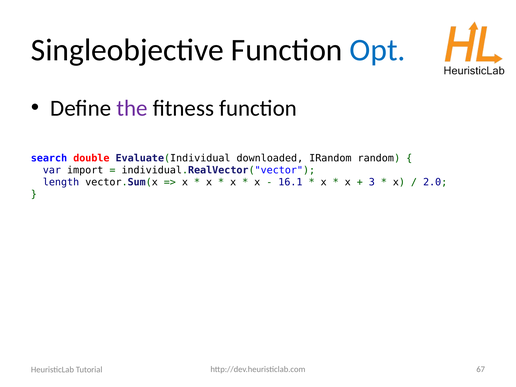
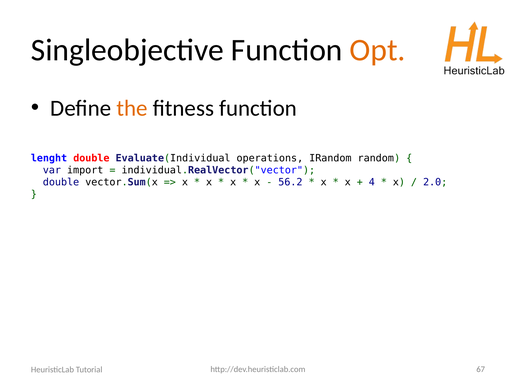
Opt colour: blue -> orange
the colour: purple -> orange
search: search -> lenght
downloaded: downloaded -> operations
length at (61, 182): length -> double
16.1: 16.1 -> 56.2
3: 3 -> 4
